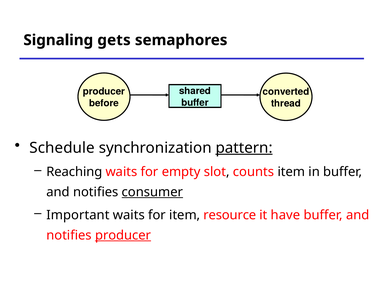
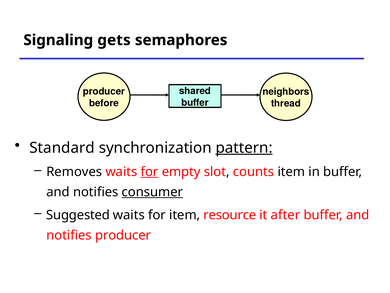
converted: converted -> neighbors
Schedule: Schedule -> Standard
Reaching: Reaching -> Removes
for at (150, 172) underline: none -> present
Important: Important -> Suggested
have: have -> after
producer at (123, 235) underline: present -> none
